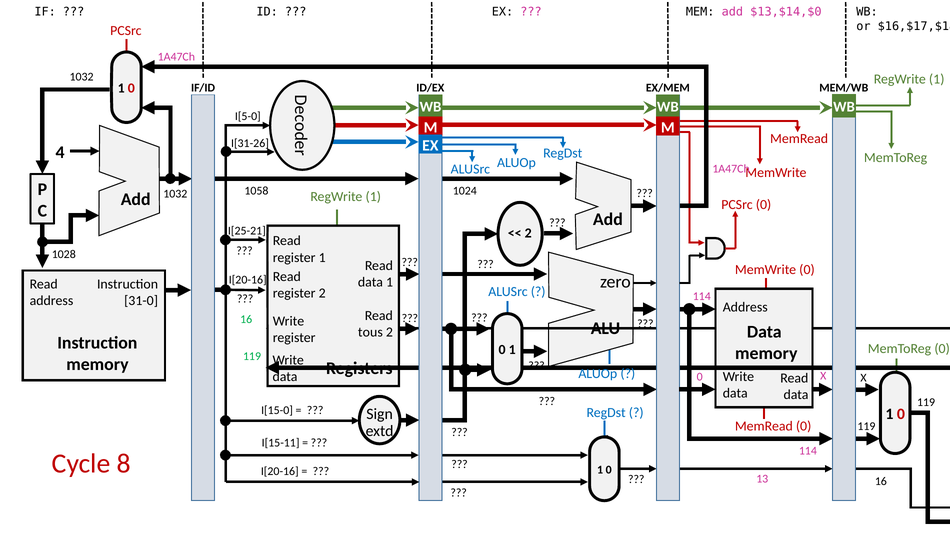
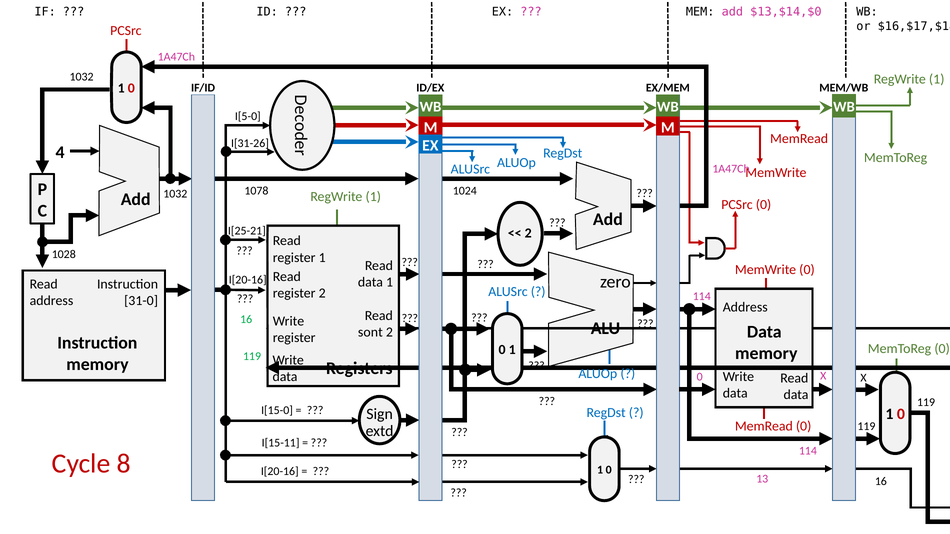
1058: 1058 -> 1078
tous: tous -> sont
